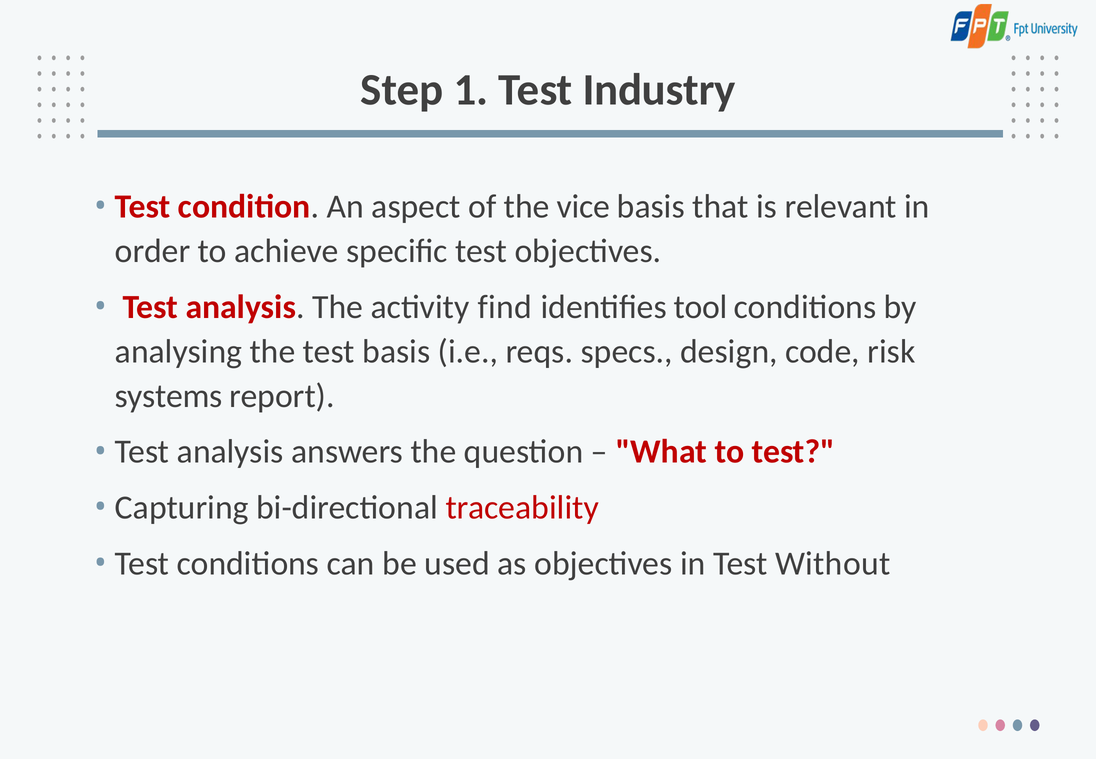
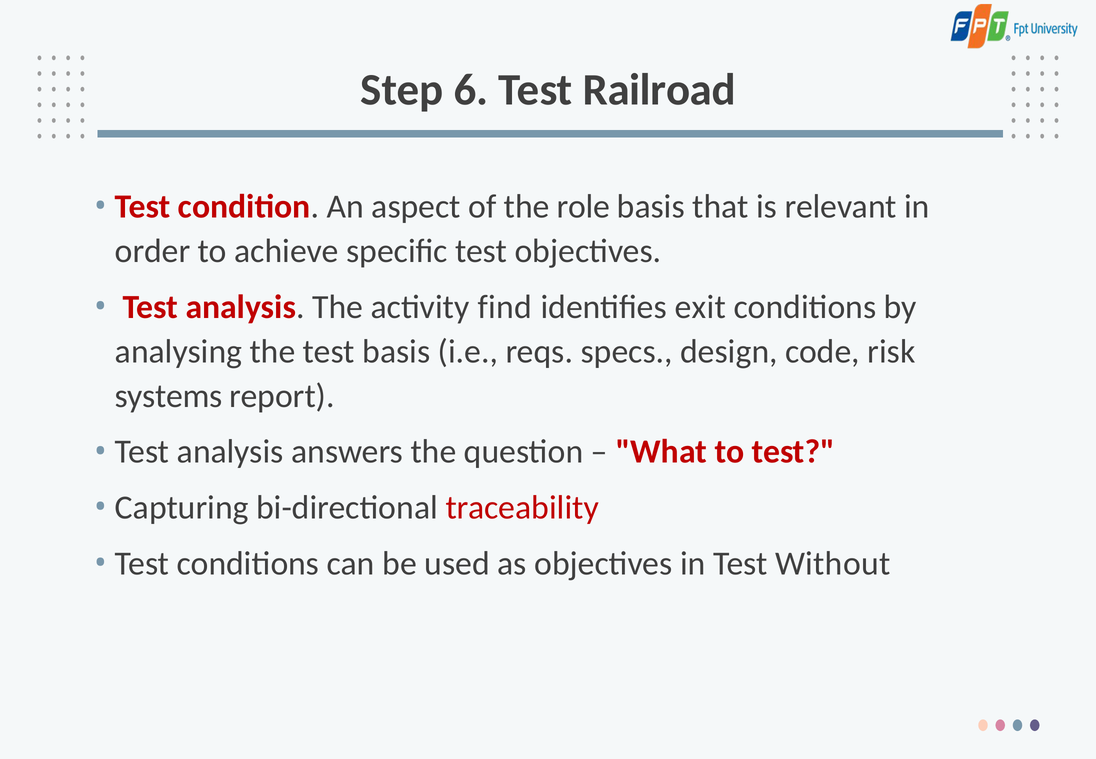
1: 1 -> 6
Industry: Industry -> Railroad
vice: vice -> role
tool: tool -> exit
